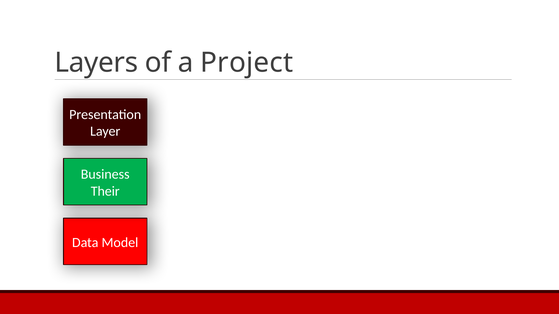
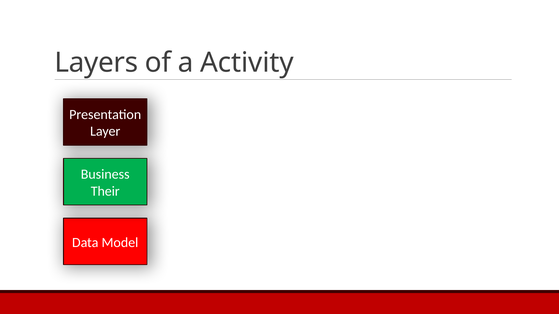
Project: Project -> Activity
